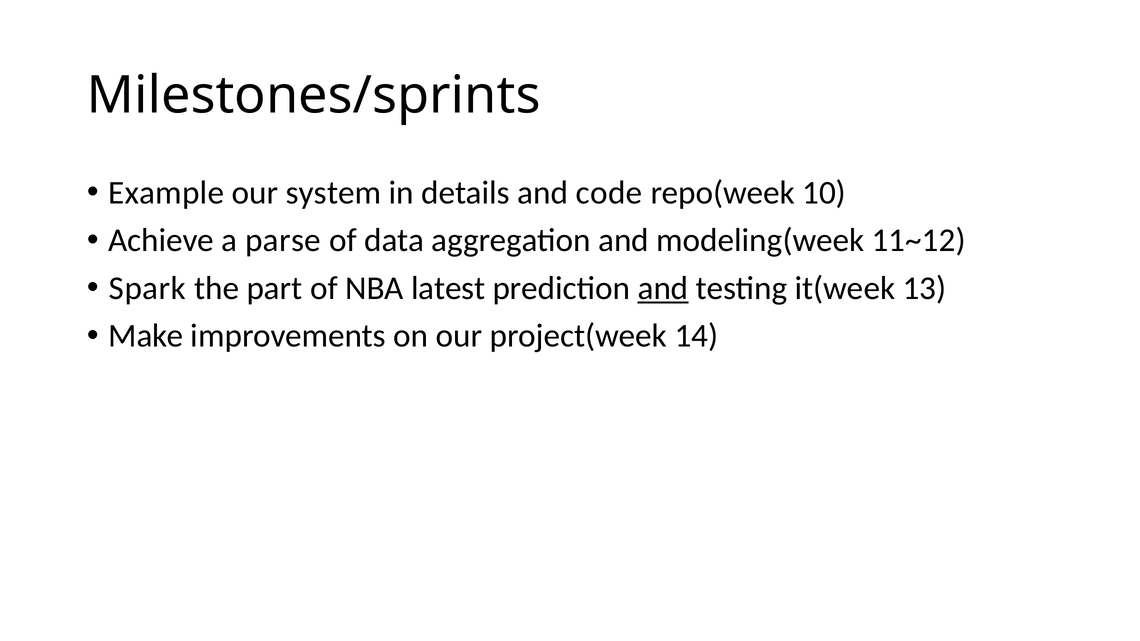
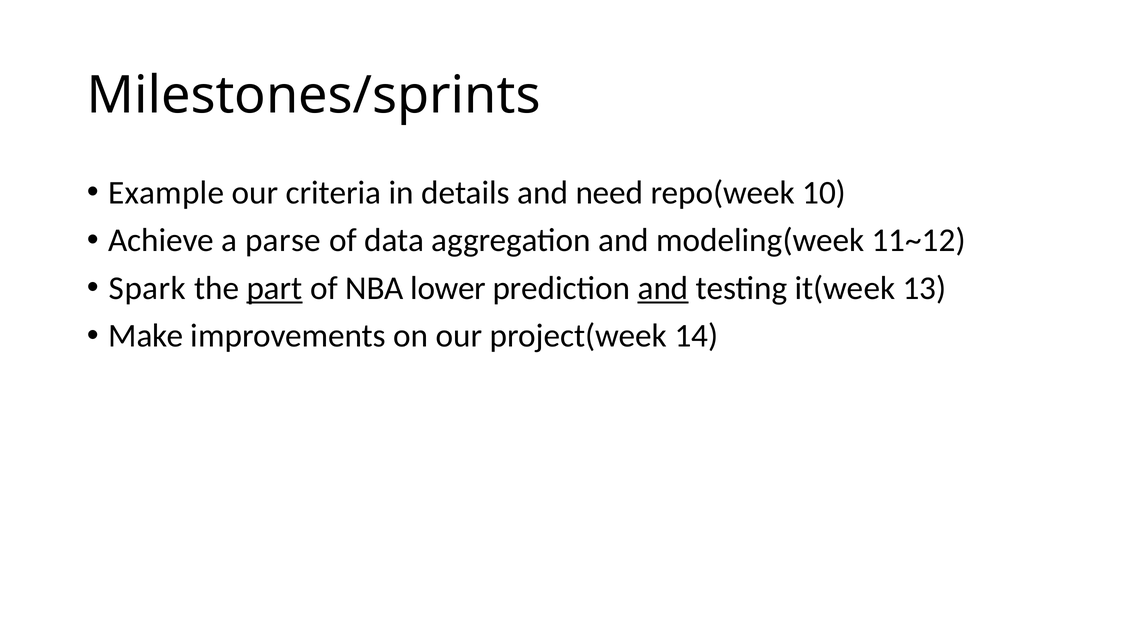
system: system -> criteria
code: code -> need
part underline: none -> present
latest: latest -> lower
